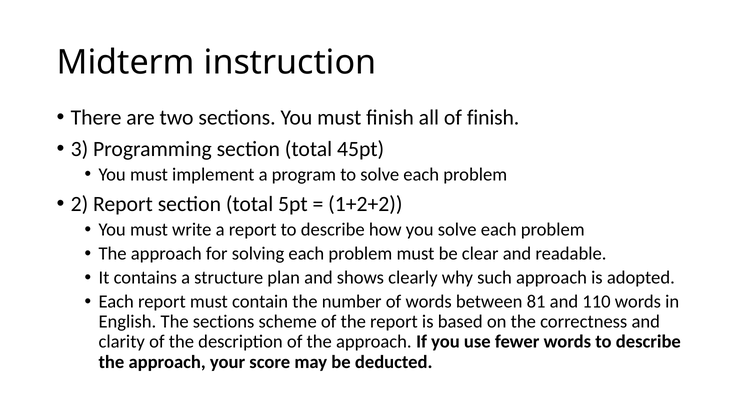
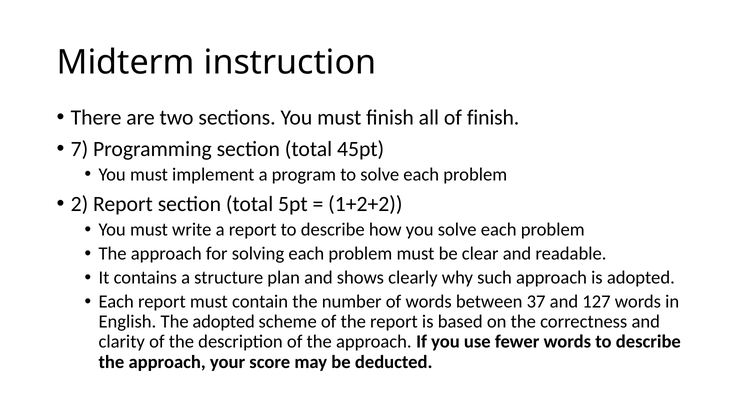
3: 3 -> 7
81: 81 -> 37
110: 110 -> 127
The sections: sections -> adopted
